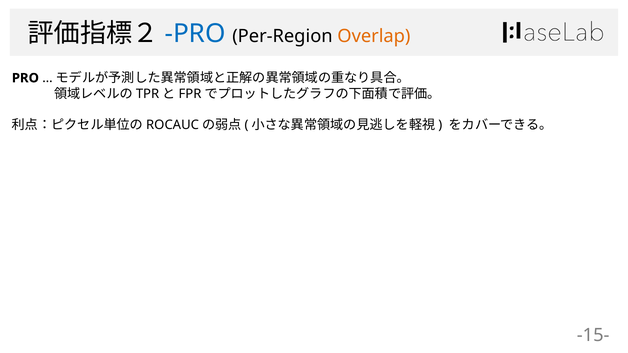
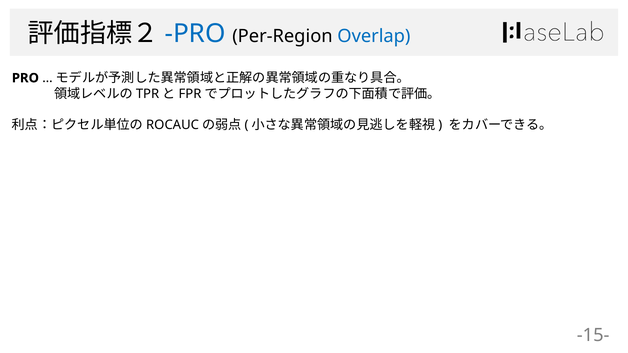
Overlap colour: orange -> blue
